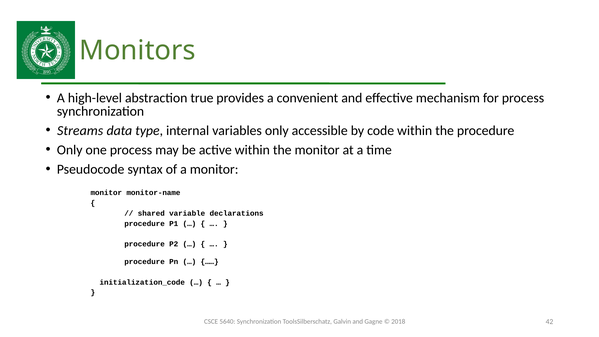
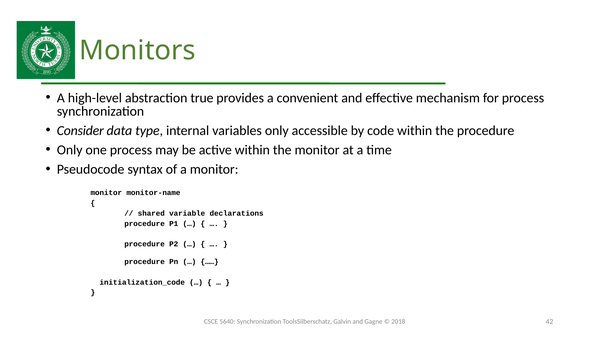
Streams: Streams -> Consider
